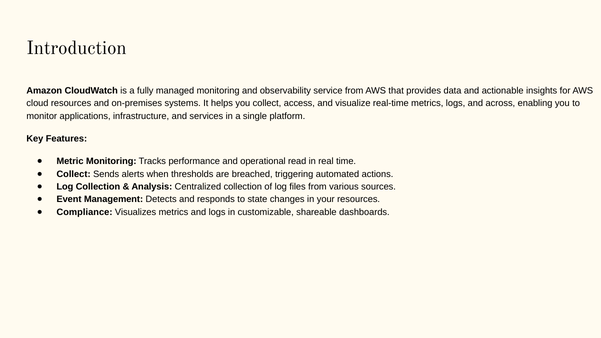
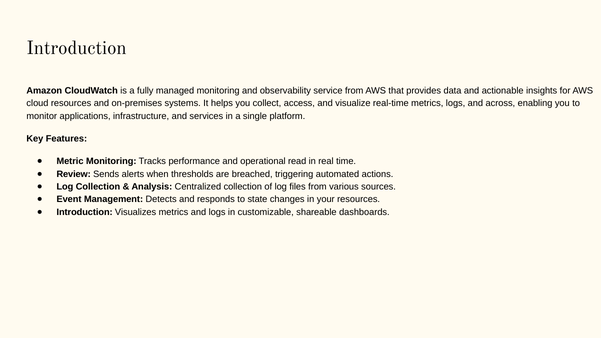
Collect at (74, 174): Collect -> Review
Compliance at (85, 212): Compliance -> Introduction
